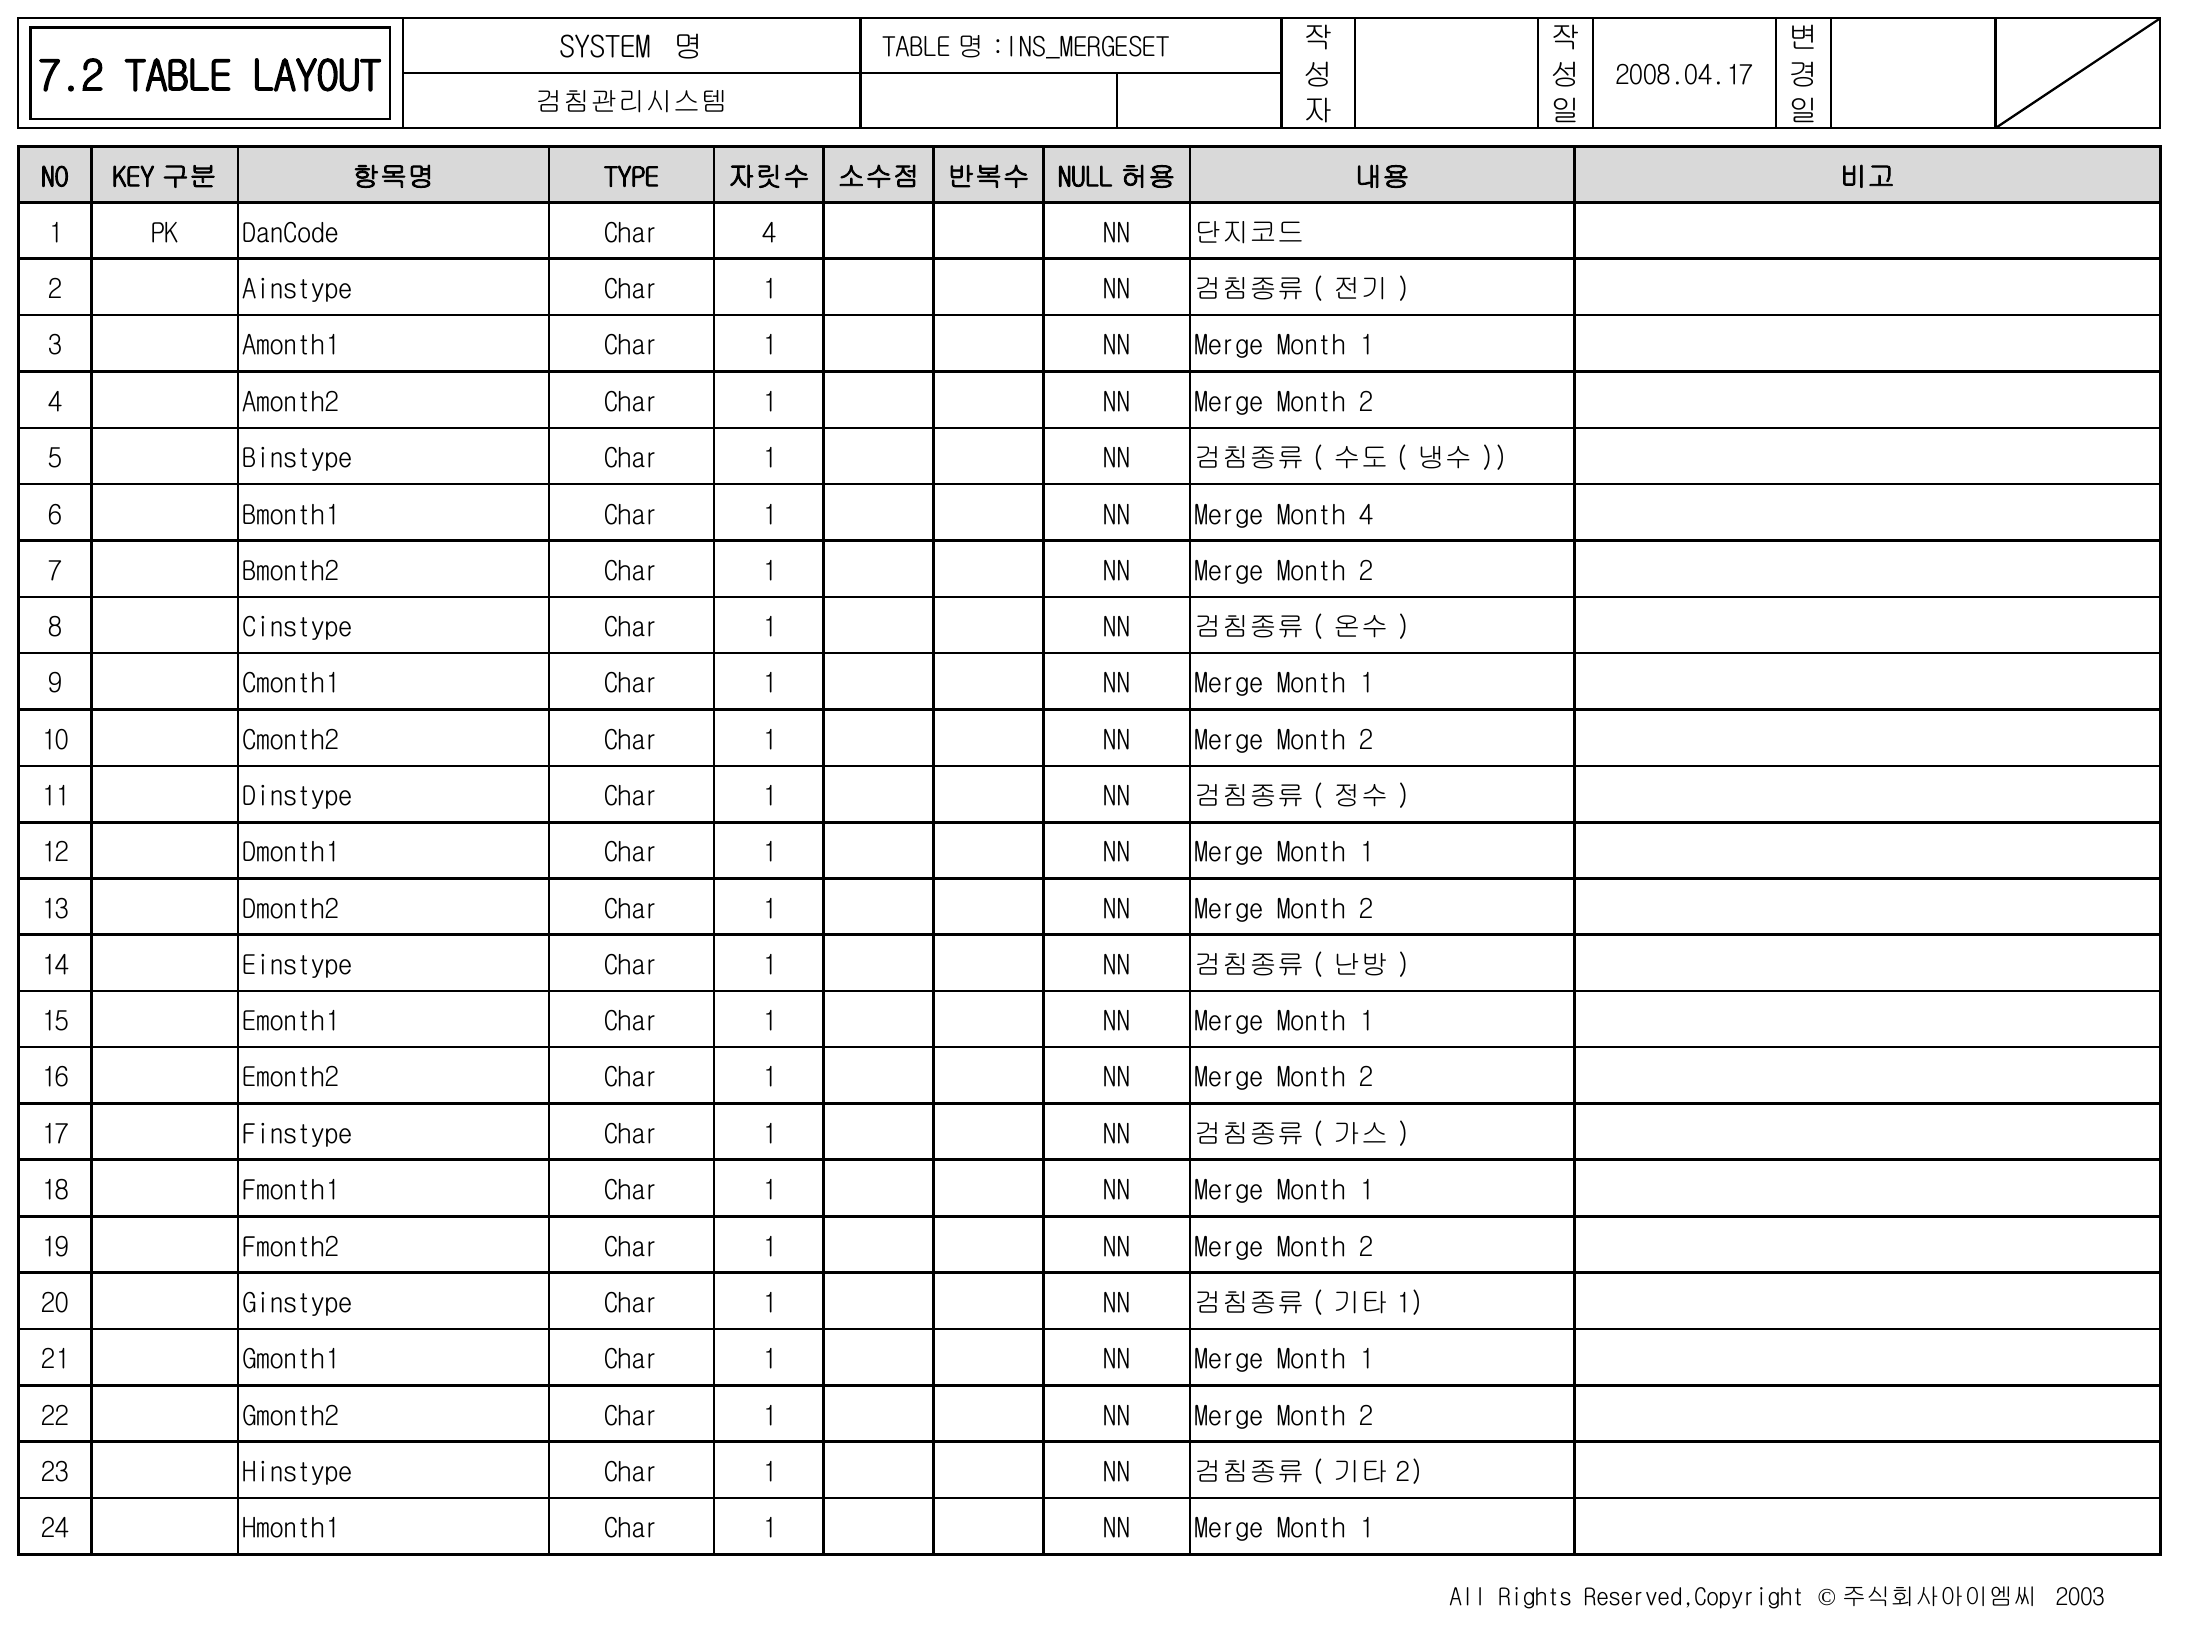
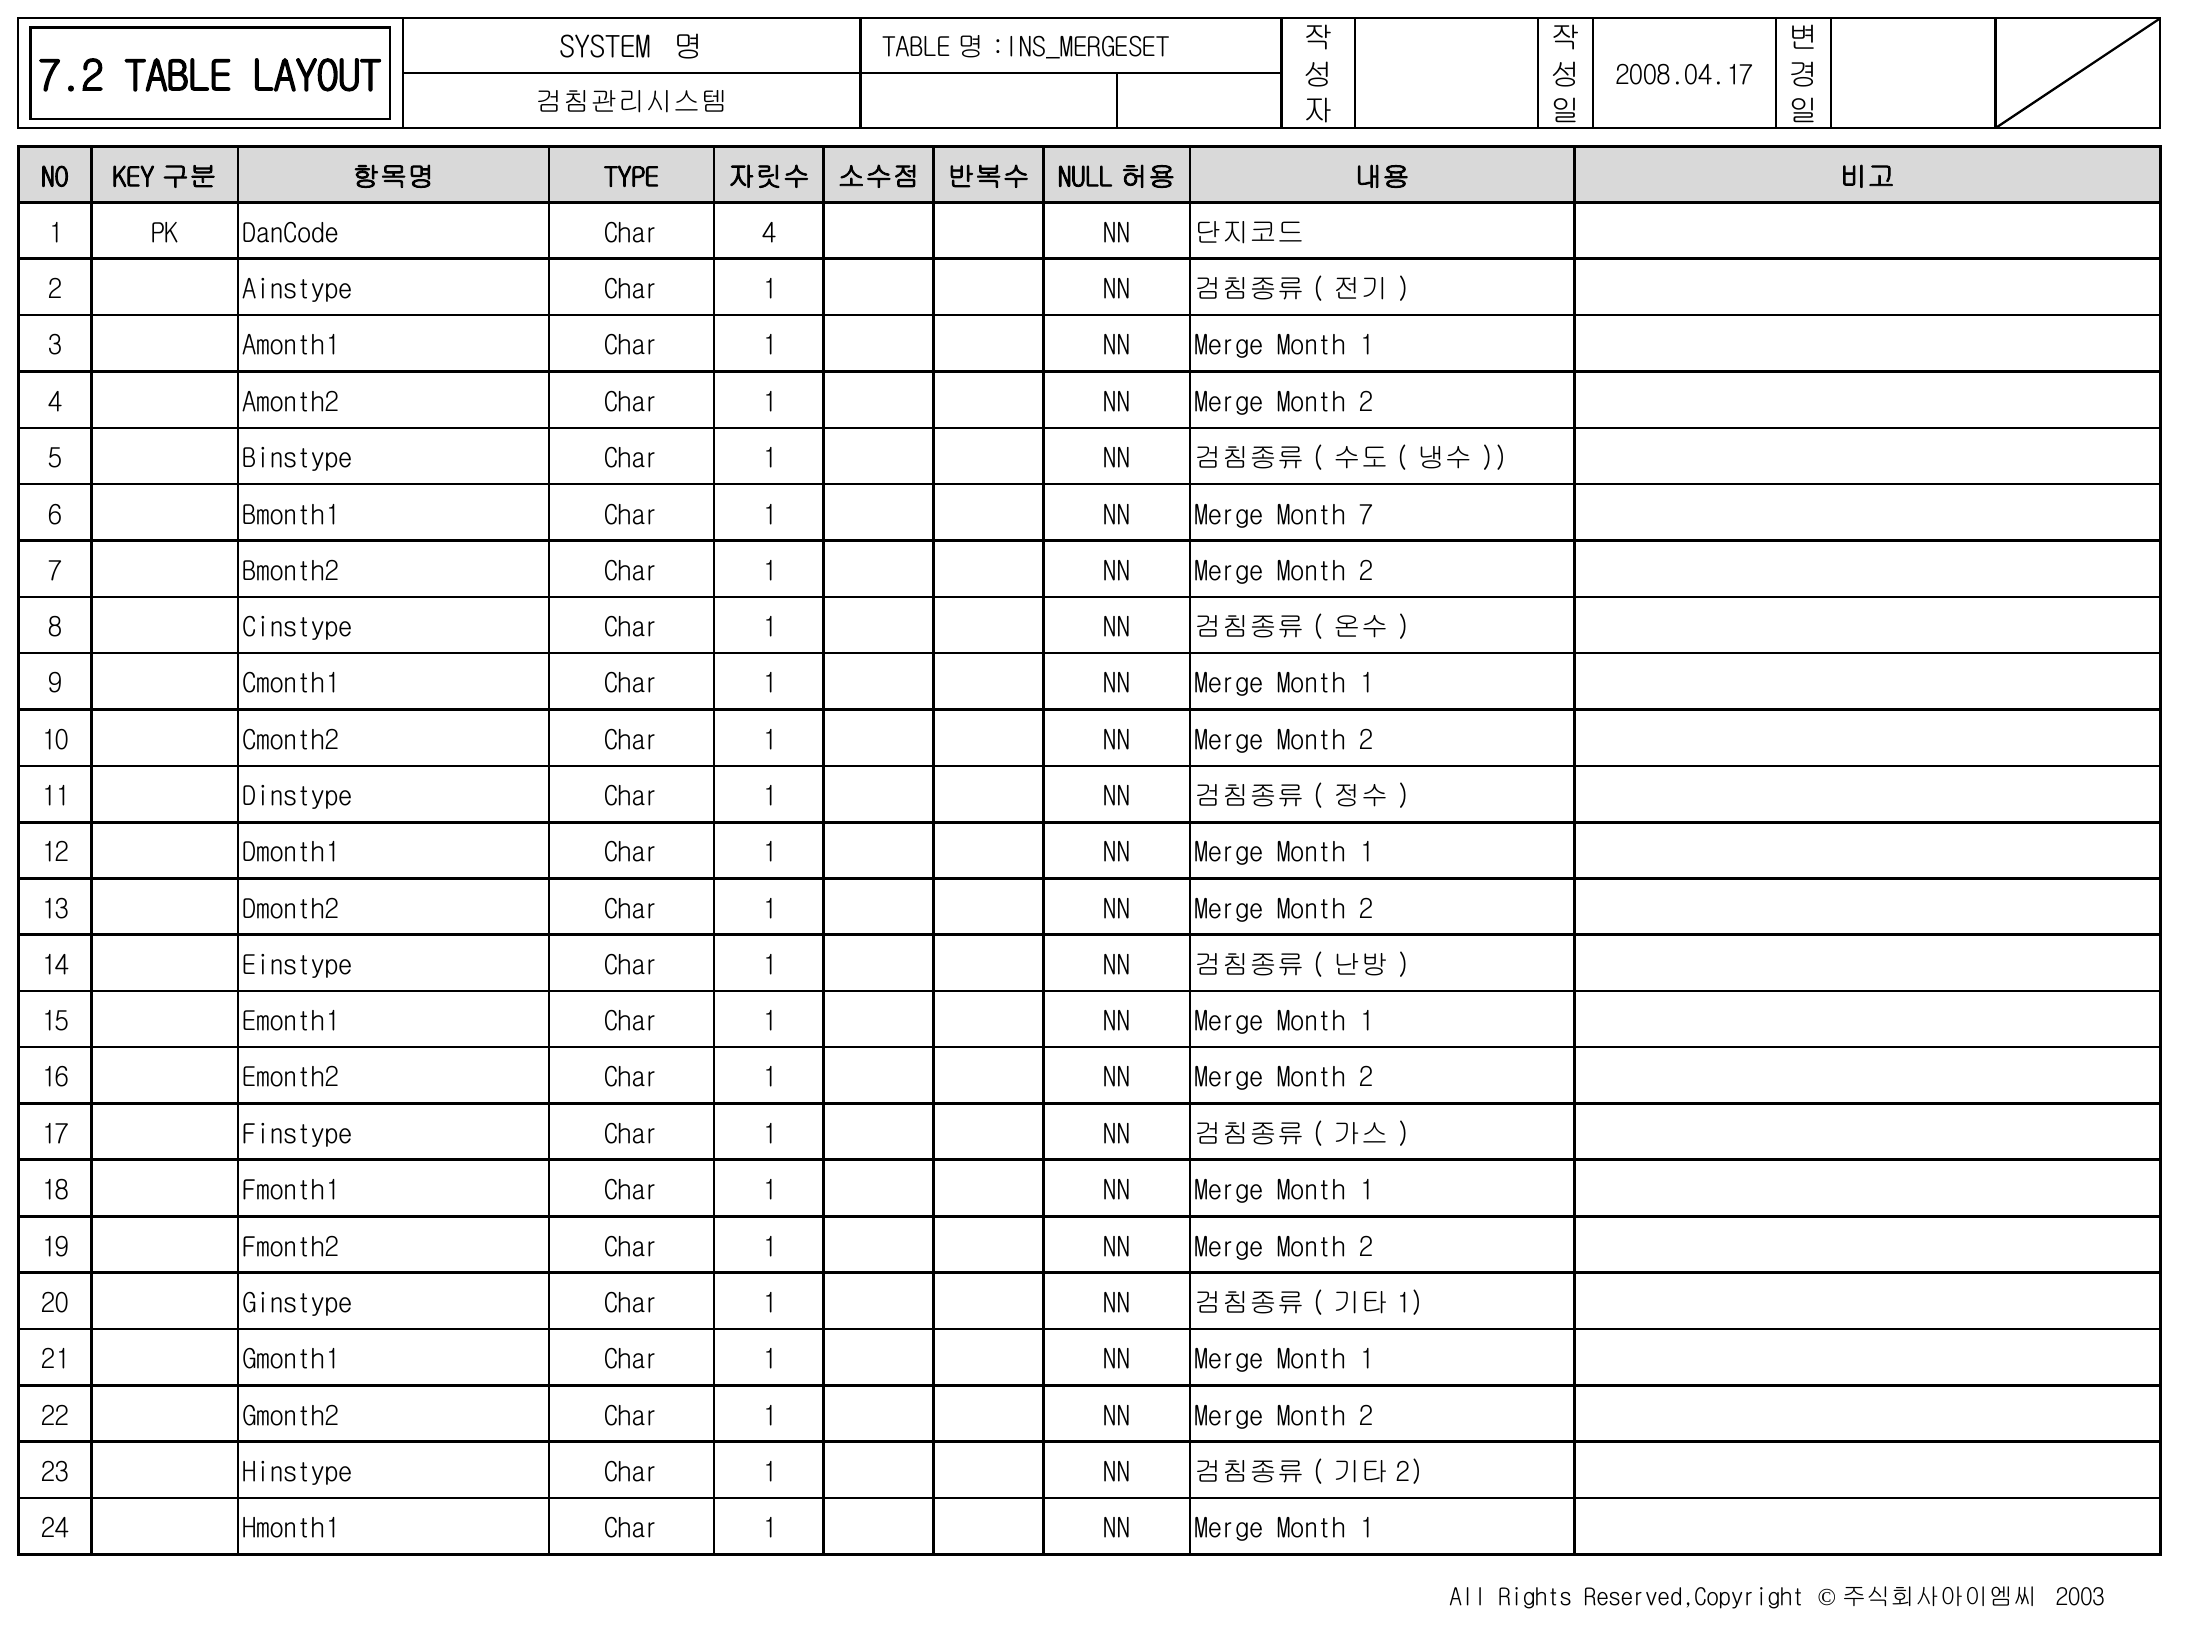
Month 4: 4 -> 7
